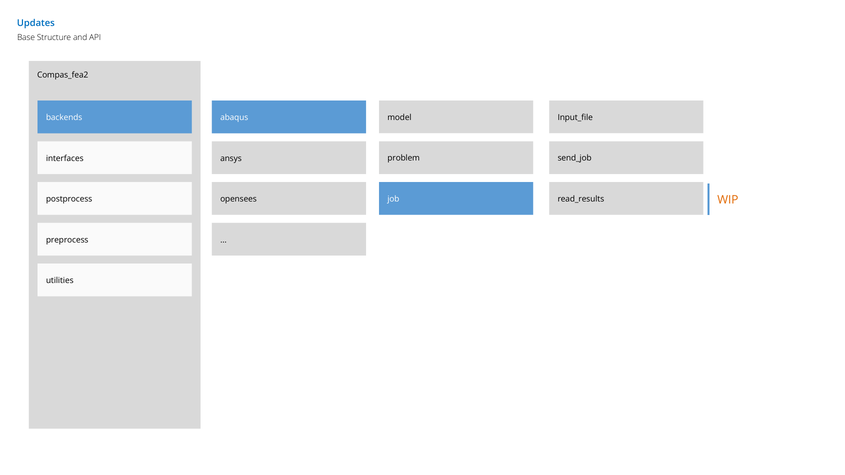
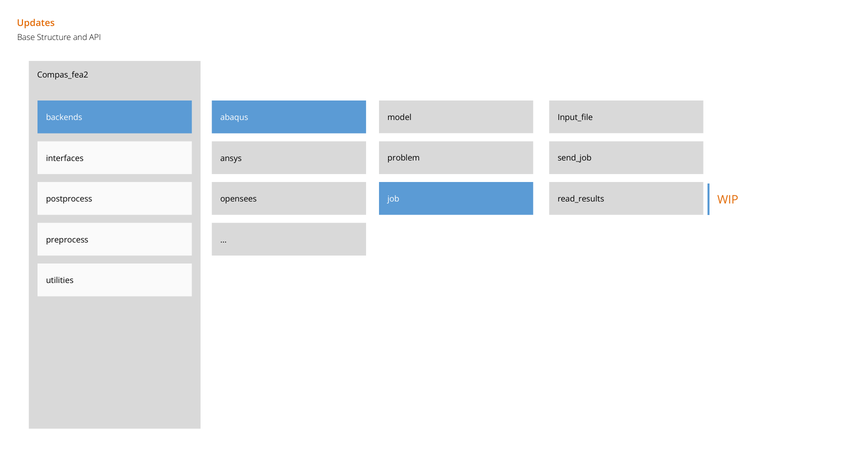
Updates colour: blue -> orange
